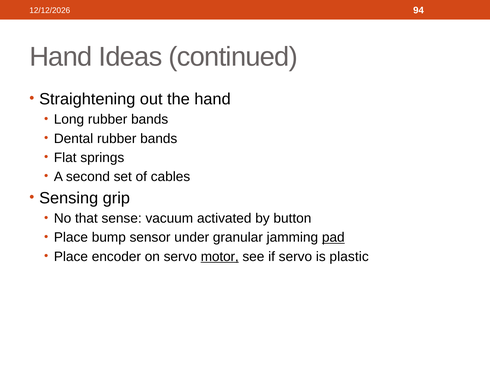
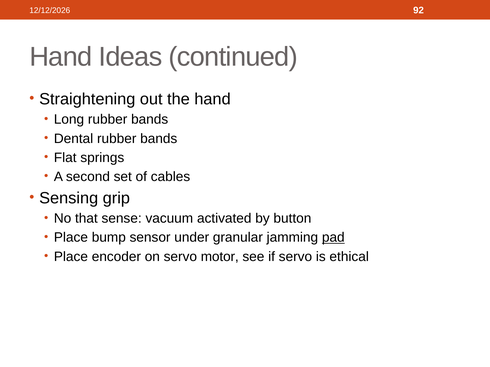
94: 94 -> 92
motor underline: present -> none
plastic: plastic -> ethical
